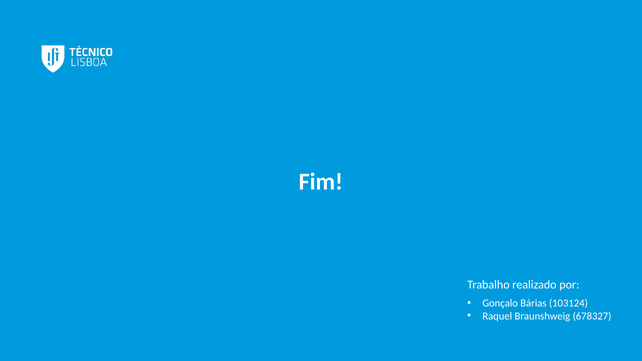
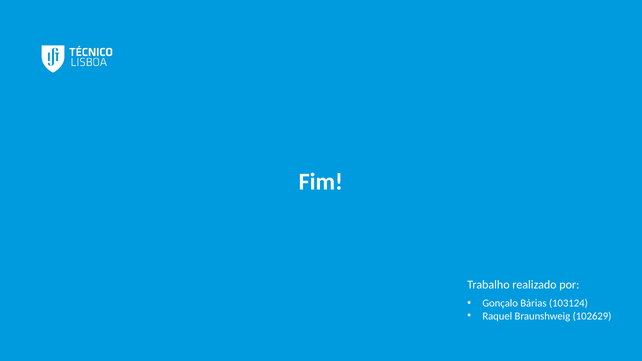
678327: 678327 -> 102629
